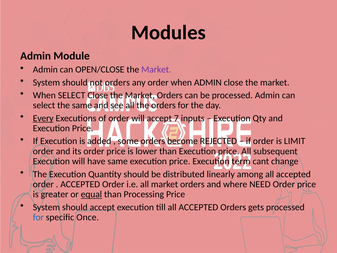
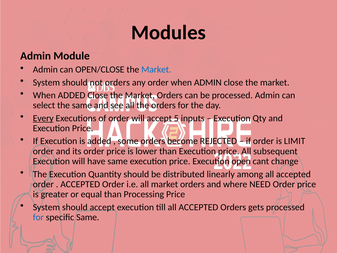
Market at (156, 70) colour: purple -> blue
When SELECT: SELECT -> ADDED
7: 7 -> 5
term: term -> open
equal underline: present -> none
specific Once: Once -> Same
